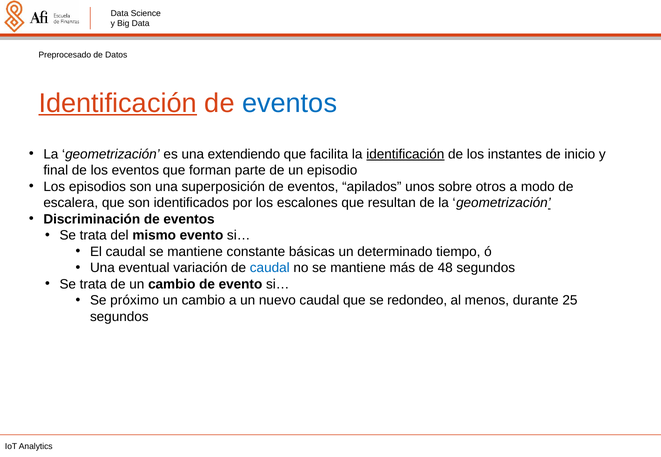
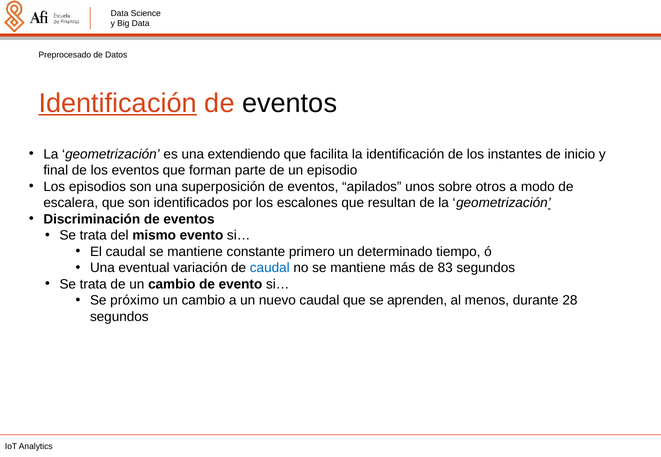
eventos at (290, 103) colour: blue -> black
identificación at (405, 154) underline: present -> none
básicas: básicas -> primero
48: 48 -> 83
redondeo: redondeo -> aprenden
25: 25 -> 28
